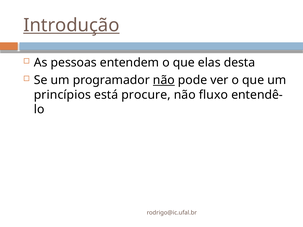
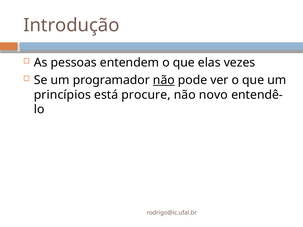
Introdução underline: present -> none
desta: desta -> vezes
fluxo: fluxo -> novo
